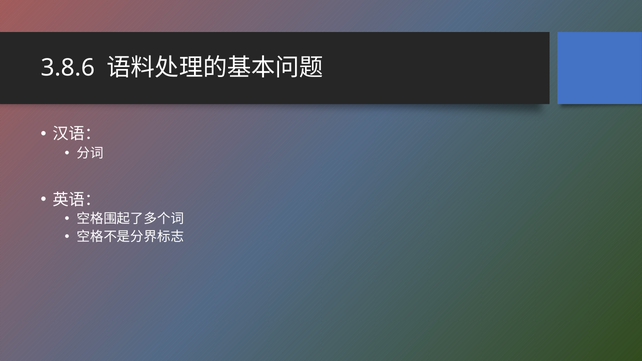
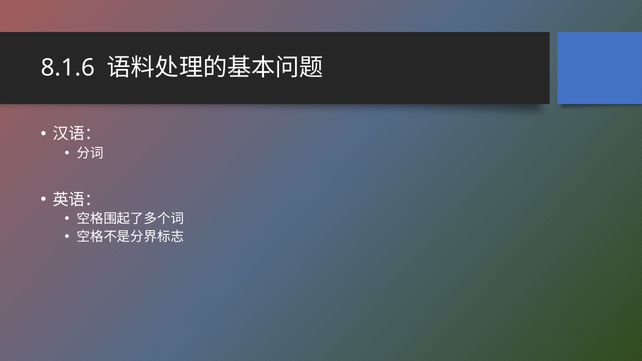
3.8.6: 3.8.6 -> 8.1.6
